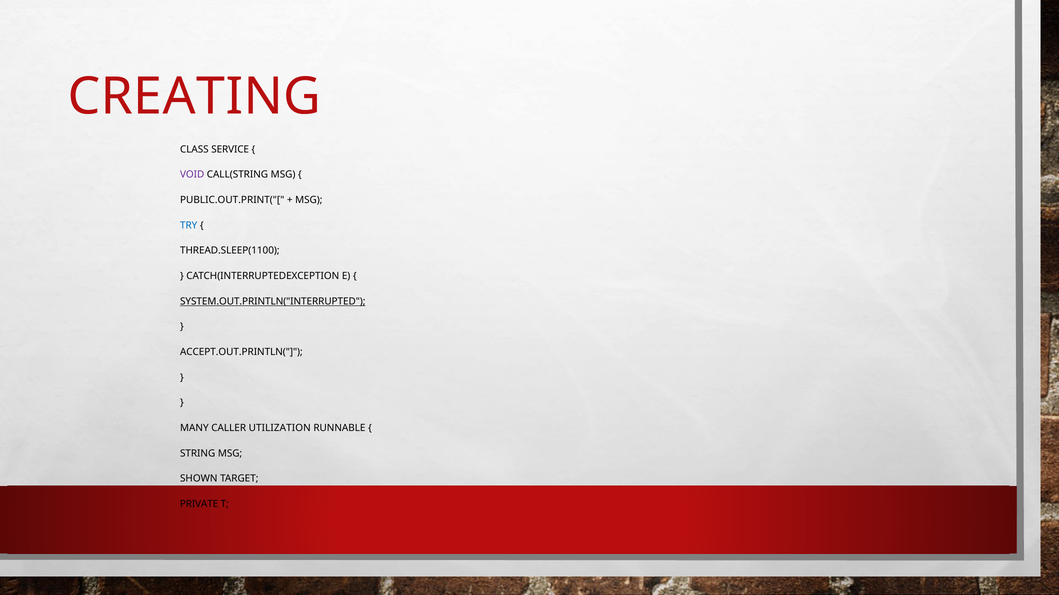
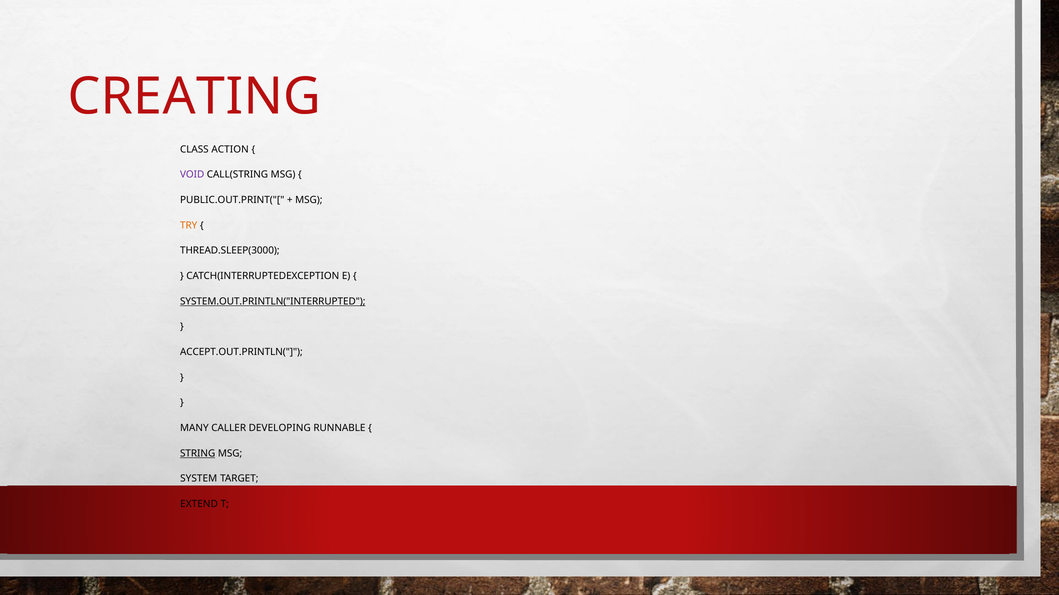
SERVICE: SERVICE -> ACTION
TRY colour: blue -> orange
THREAD.SLEEP(1100: THREAD.SLEEP(1100 -> THREAD.SLEEP(3000
UTILIZATION: UTILIZATION -> DEVELOPING
STRING underline: none -> present
SHOWN: SHOWN -> SYSTEM
PRIVATE: PRIVATE -> EXTEND
